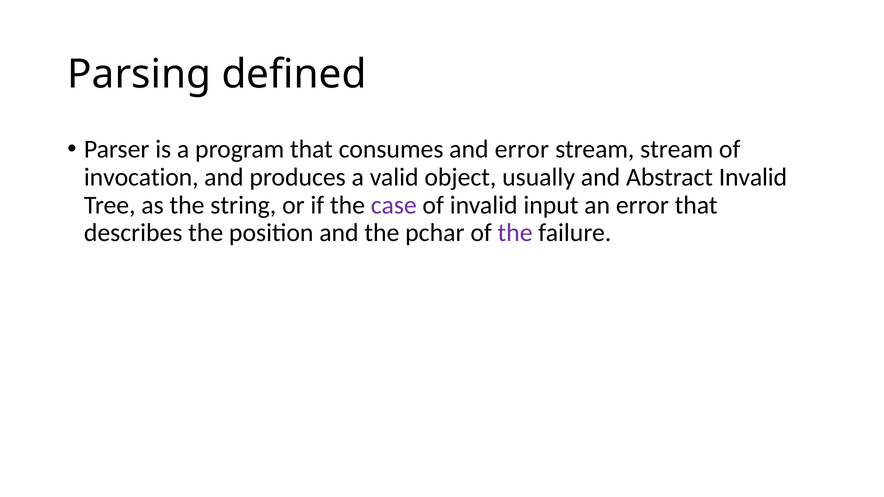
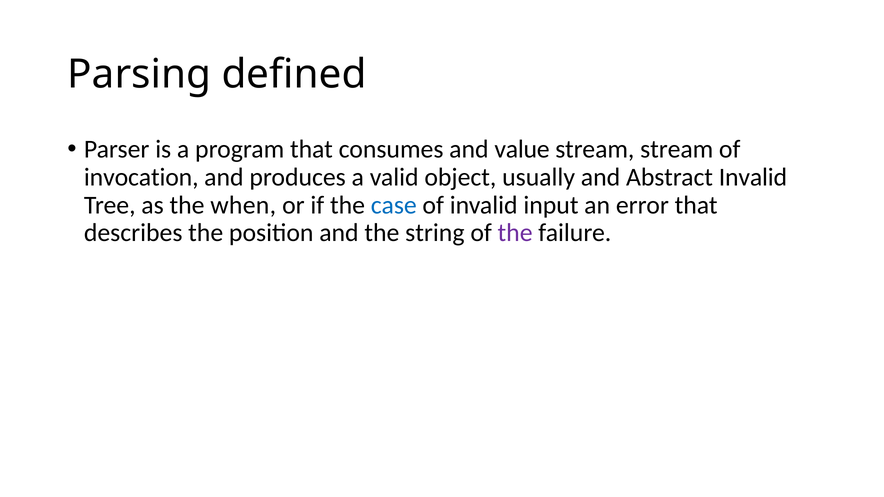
and error: error -> value
string: string -> when
case colour: purple -> blue
pchar: pchar -> string
